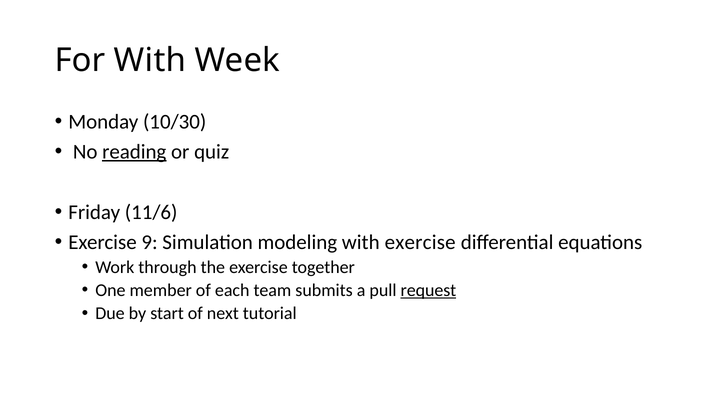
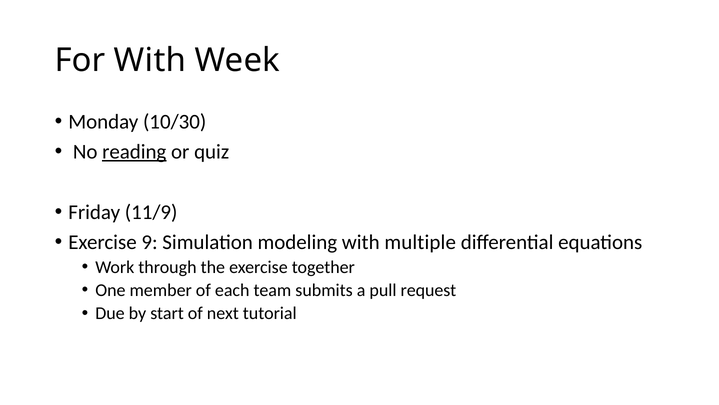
11/6: 11/6 -> 11/9
with exercise: exercise -> multiple
request underline: present -> none
